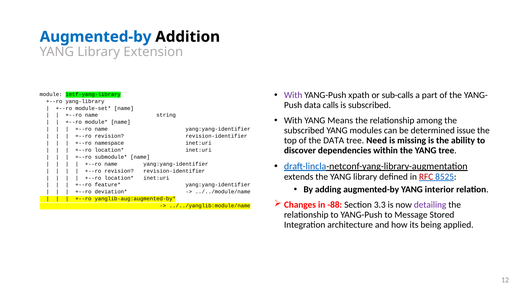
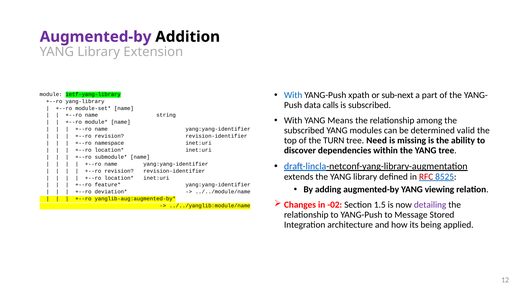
Augmented-by at (96, 37) colour: blue -> purple
With at (293, 95) colour: purple -> blue
sub-calls: sub-calls -> sub-next
issue: issue -> valid
the DATA: DATA -> TURN
interior: interior -> viewing
-88: -88 -> -02
3.3: 3.3 -> 1.5
